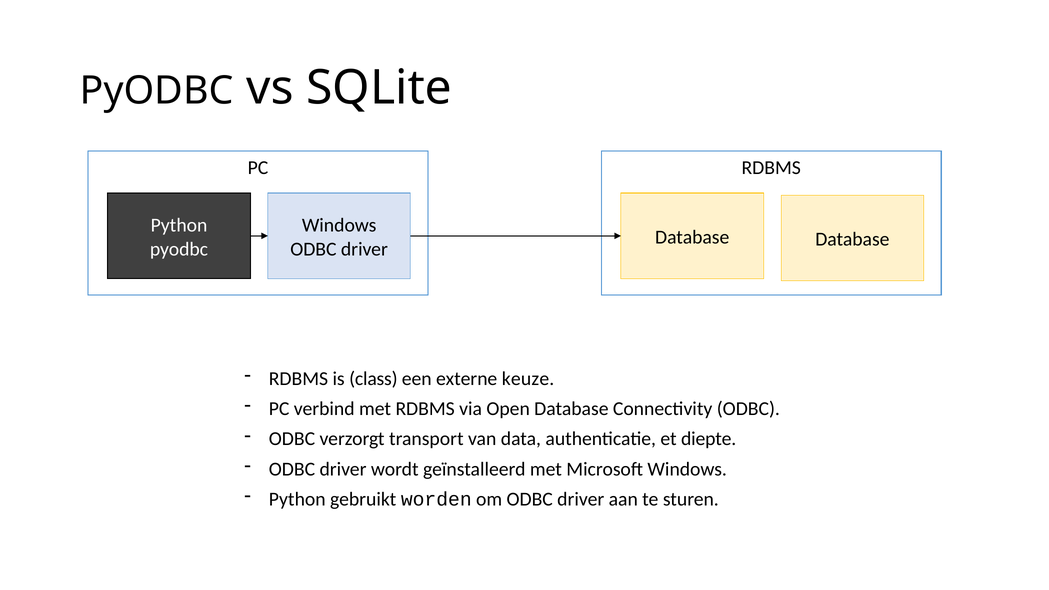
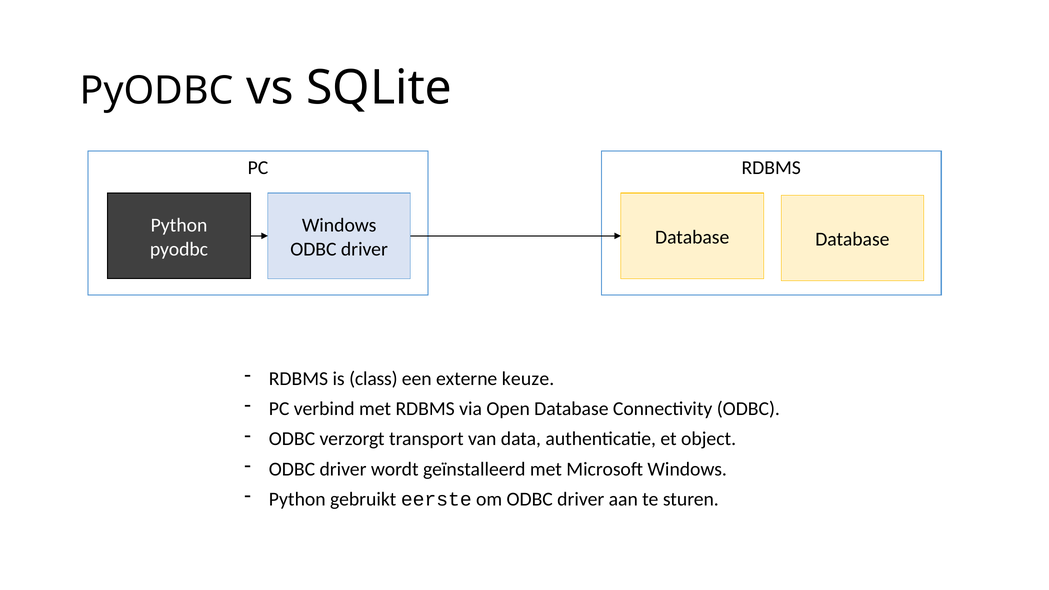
diepte: diepte -> object
worden: worden -> eerste
